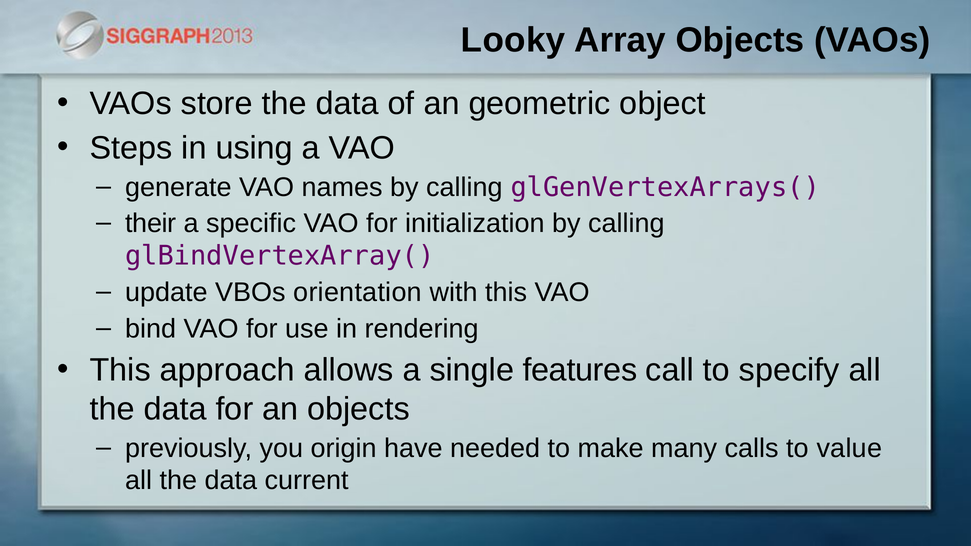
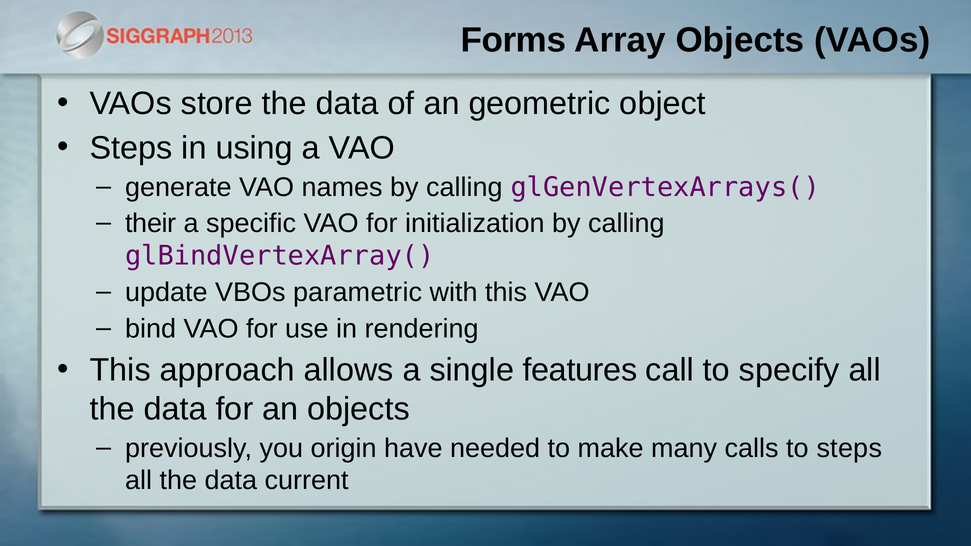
Looky: Looky -> Forms
orientation: orientation -> parametric
to value: value -> steps
